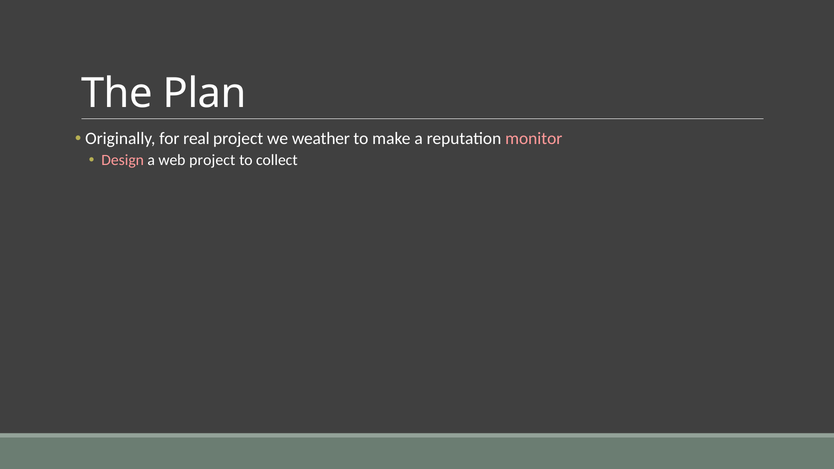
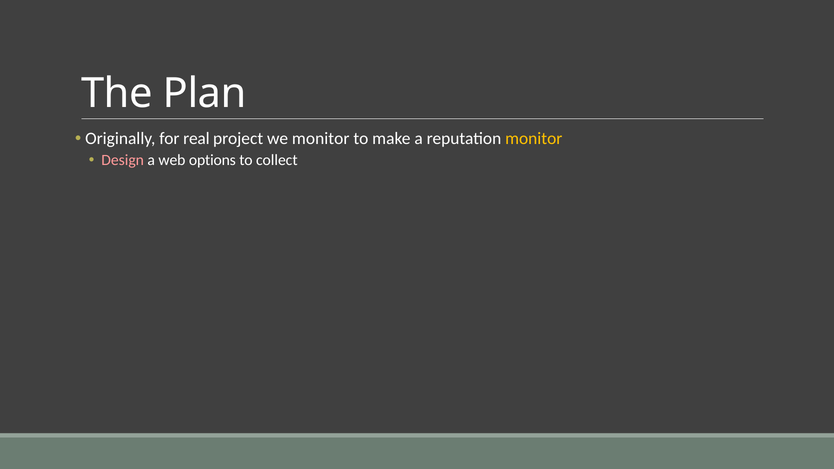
we weather: weather -> monitor
monitor at (534, 139) colour: pink -> yellow
web project: project -> options
